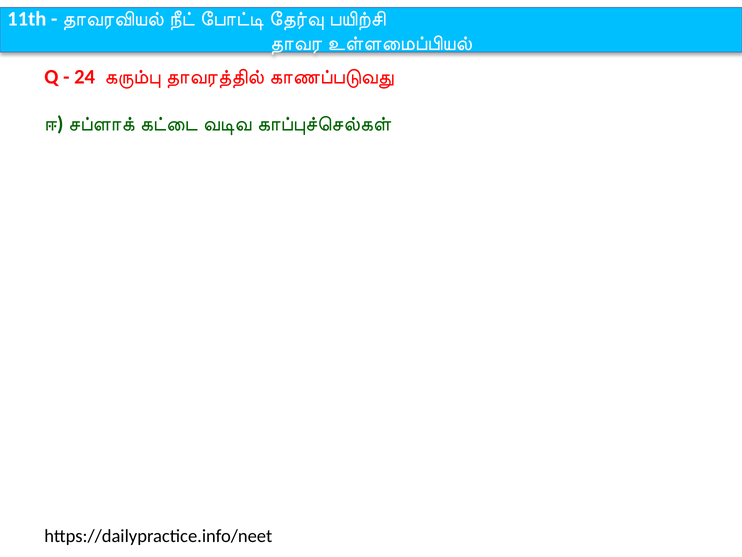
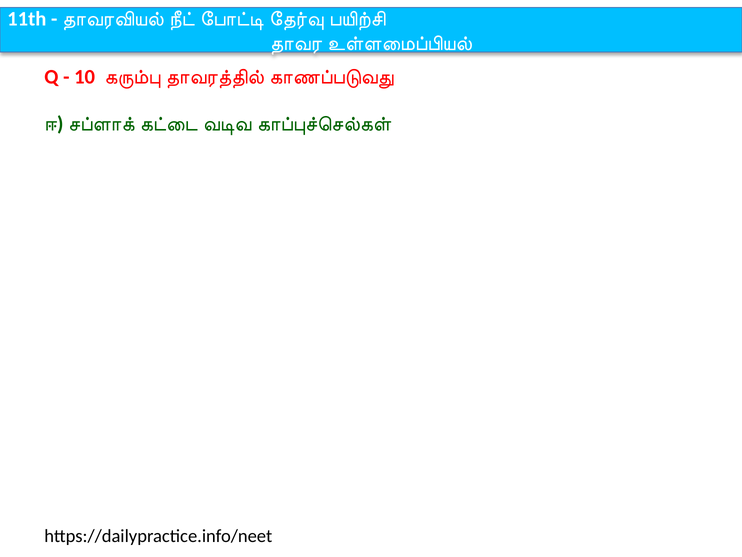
24: 24 -> 10
